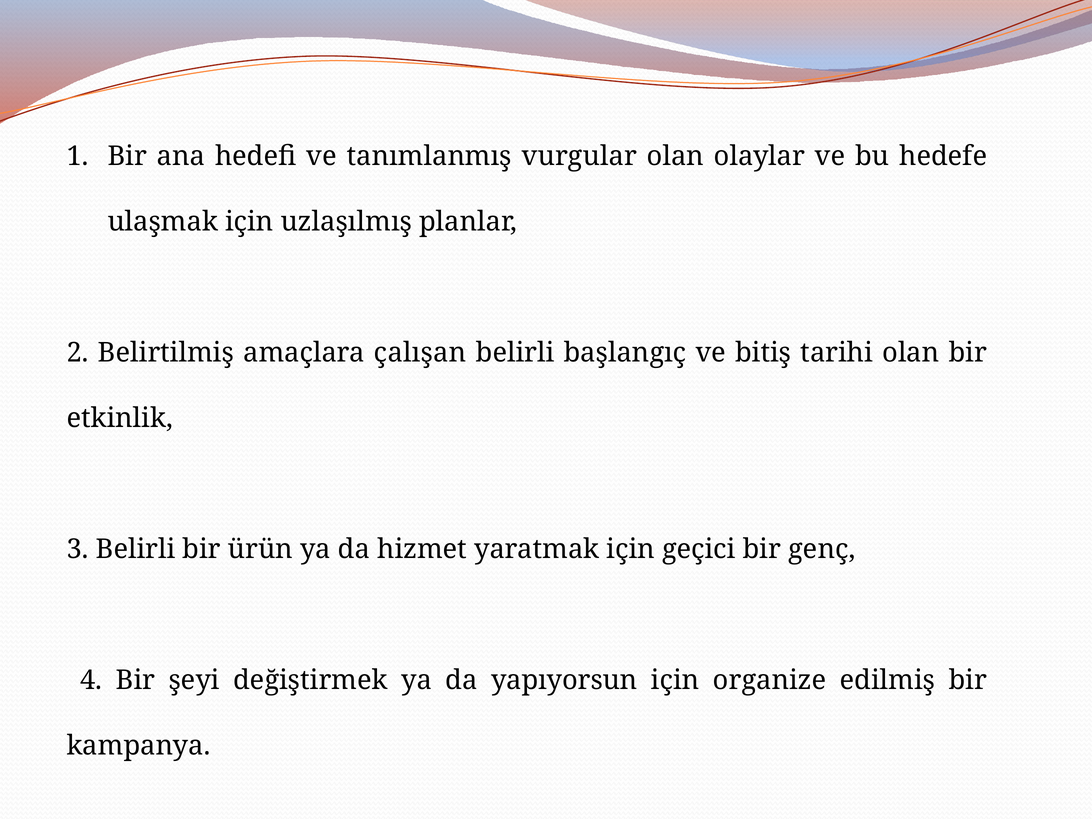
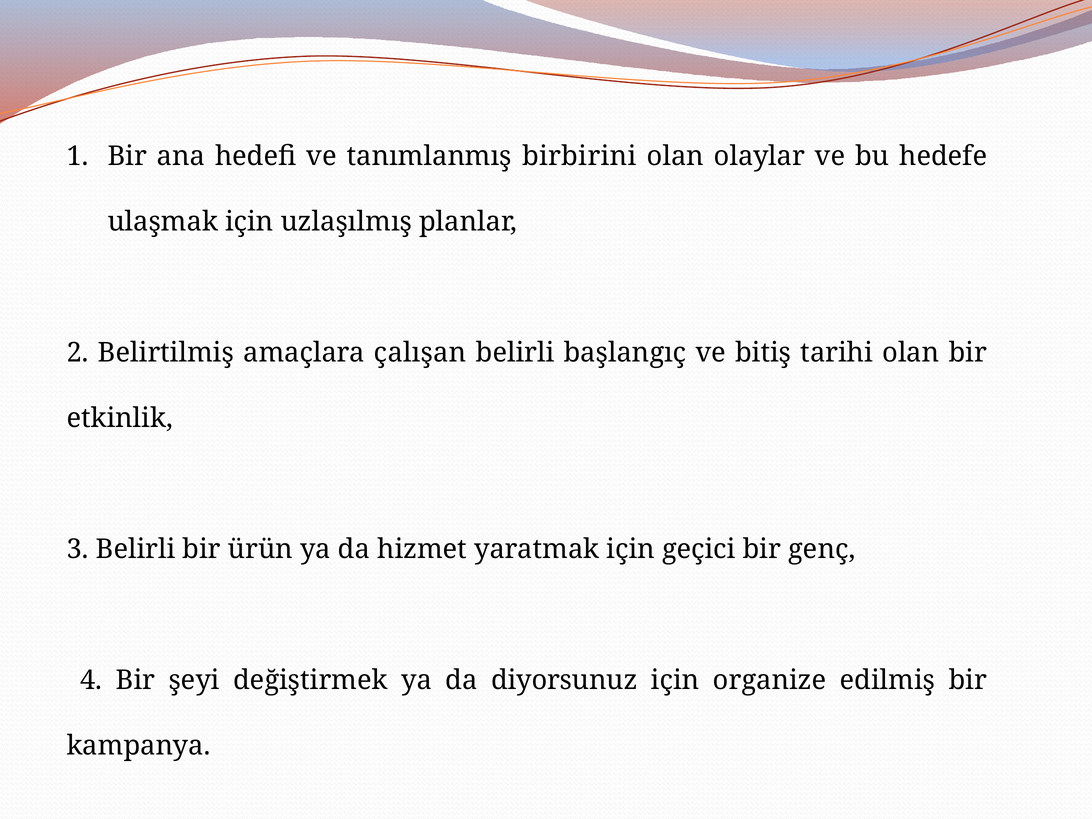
vurgular: vurgular -> birbirini
yapıyorsun: yapıyorsun -> diyorsunuz
